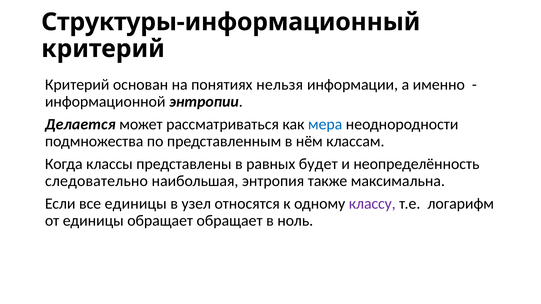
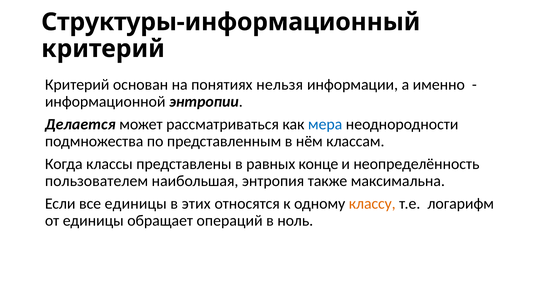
будет: будет -> конце
следовательно: следовательно -> пользователем
узел: узел -> этих
классу colour: purple -> orange
обращает обращает: обращает -> операций
